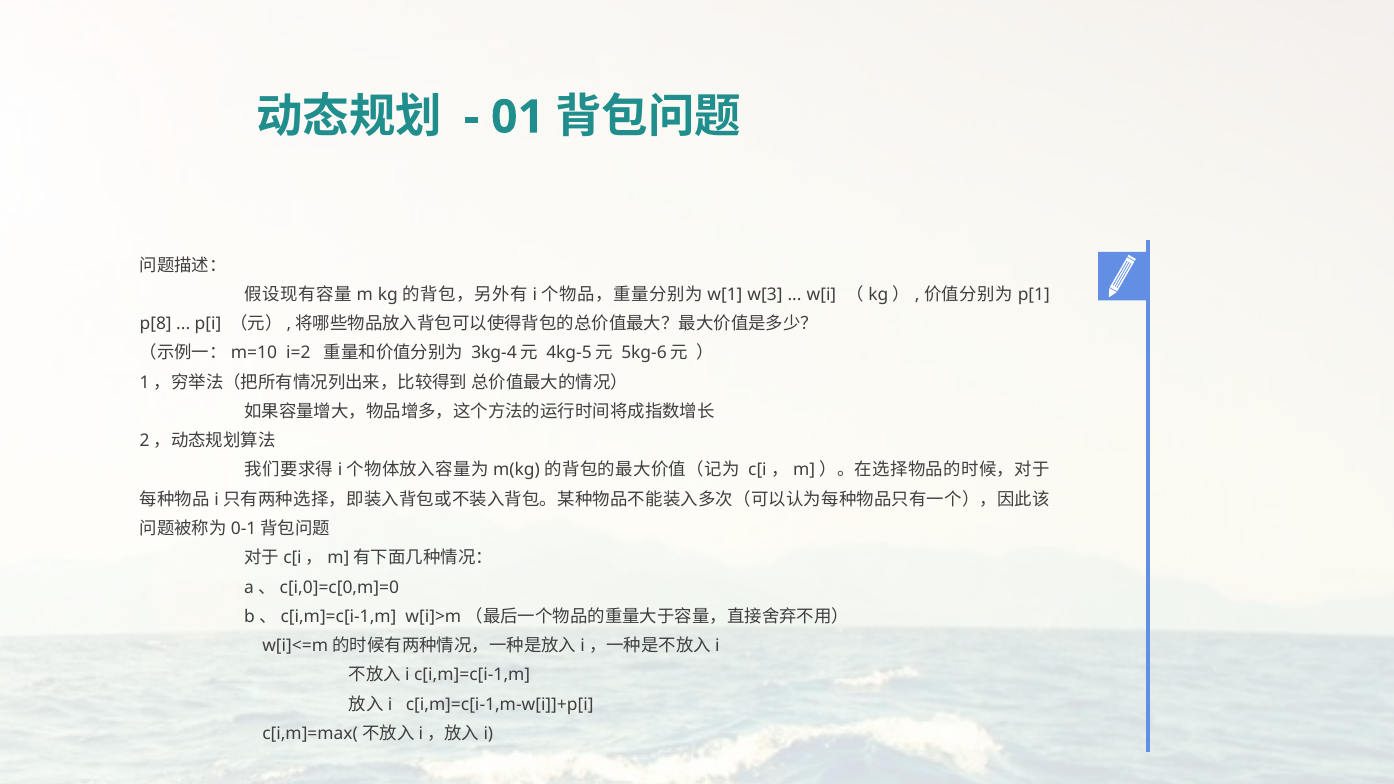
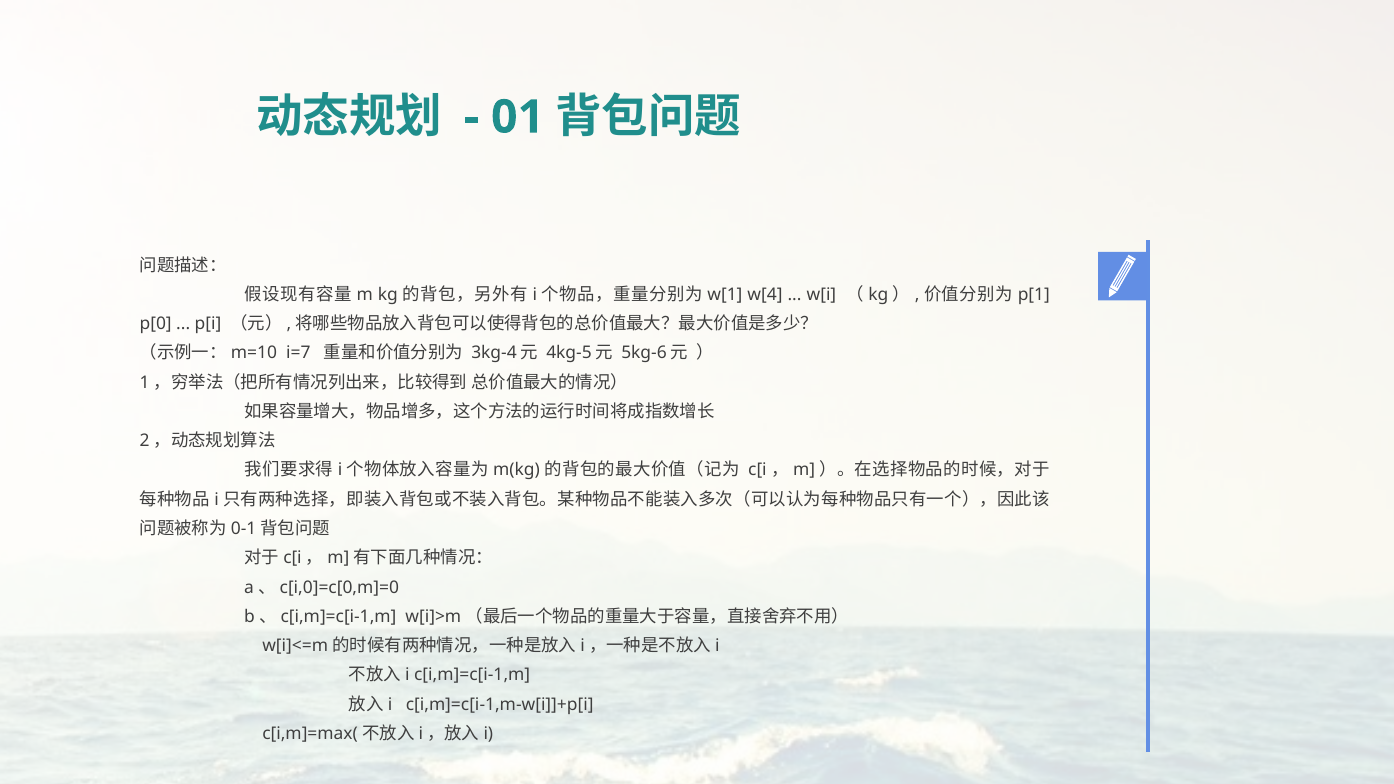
w[3: w[3 -> w[4
p[8: p[8 -> p[0
i=2: i=2 -> i=7
